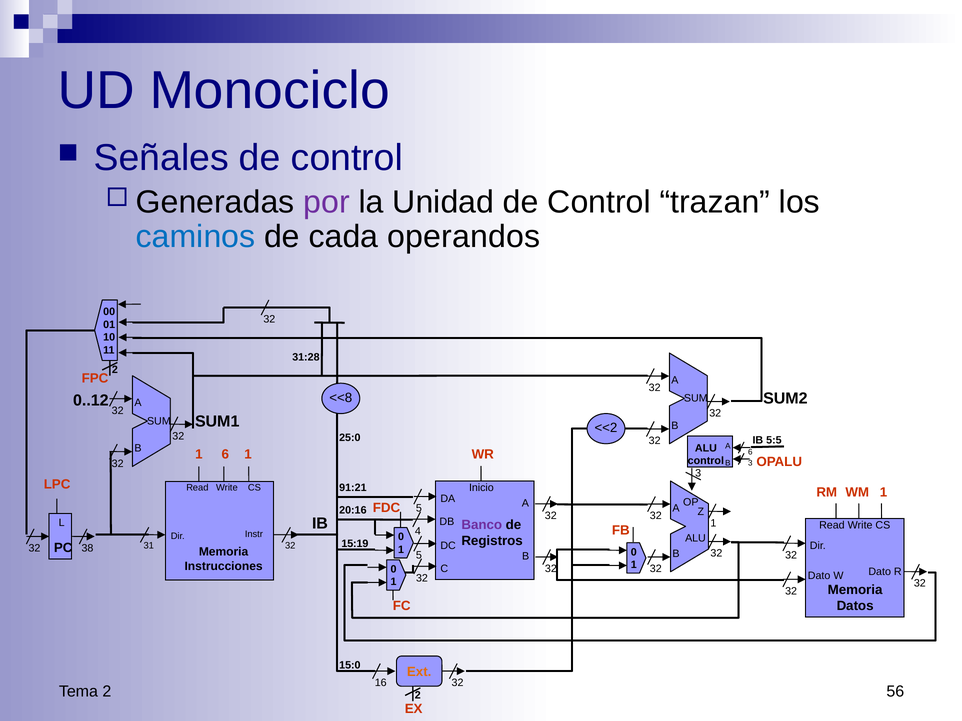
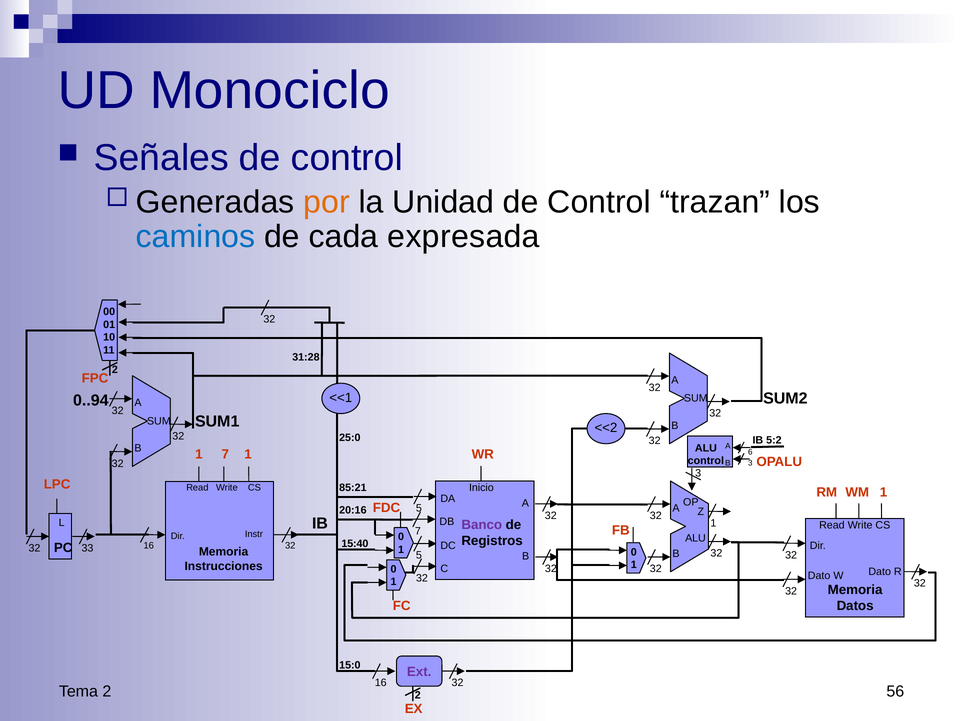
por colour: purple -> orange
operandos: operandos -> expresada
<<8: <<8 -> <<1
0..12: 0..12 -> 0..94
5:5: 5:5 -> 5:2
1 6: 6 -> 7
91:21: 91:21 -> 85:21
IB 4: 4 -> 7
15:19: 15:19 -> 15:40
PC 31: 31 -> 16
38: 38 -> 33
Ext colour: orange -> purple
